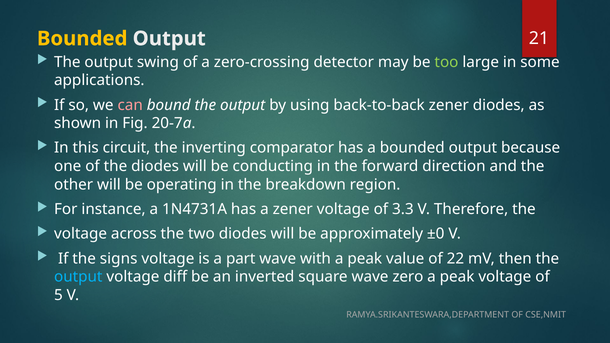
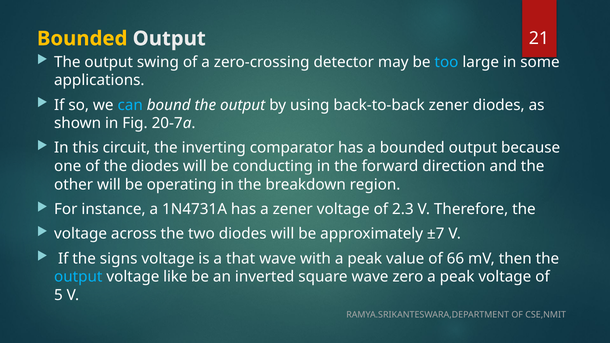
too colour: light green -> light blue
can colour: pink -> light blue
3.3: 3.3 -> 2.3
±0: ±0 -> ±7
part: part -> that
22: 22 -> 66
diff: diff -> like
